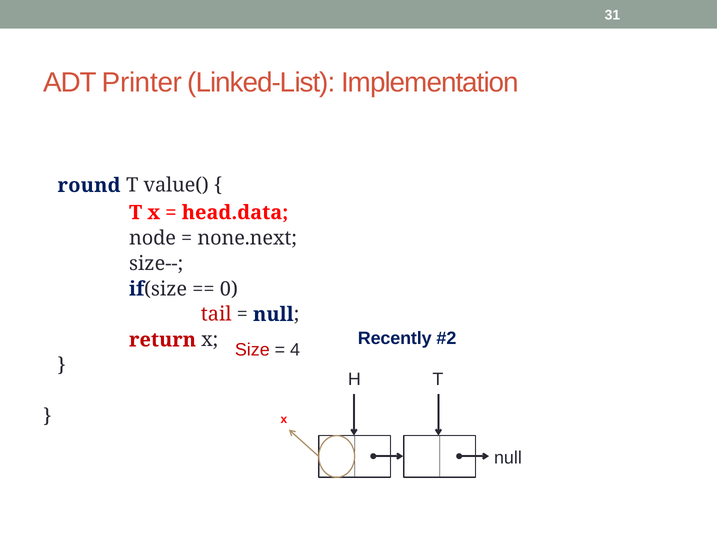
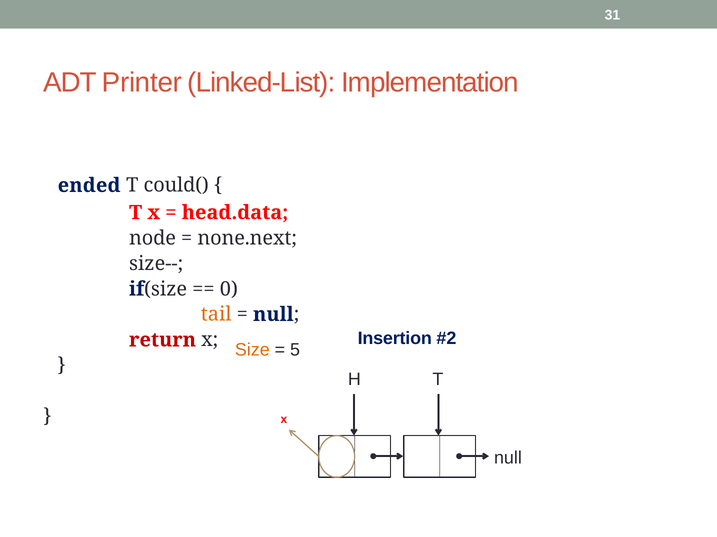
round: round -> ended
value(: value( -> could(
tail colour: red -> orange
Recently: Recently -> Insertion
Size colour: red -> orange
4: 4 -> 5
